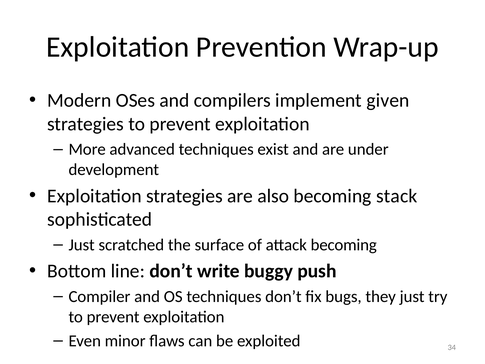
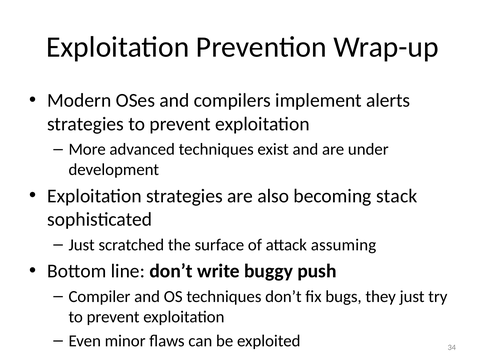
given: given -> alerts
attack becoming: becoming -> assuming
